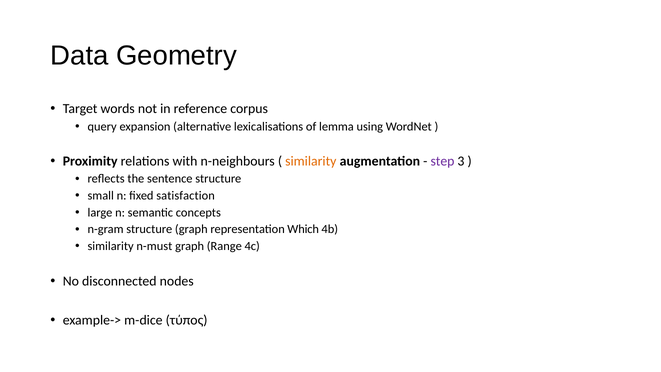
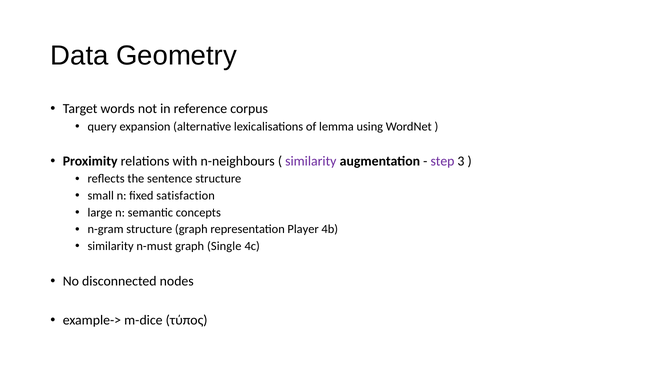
similarity at (311, 161) colour: orange -> purple
Which: Which -> Player
Range: Range -> Single
